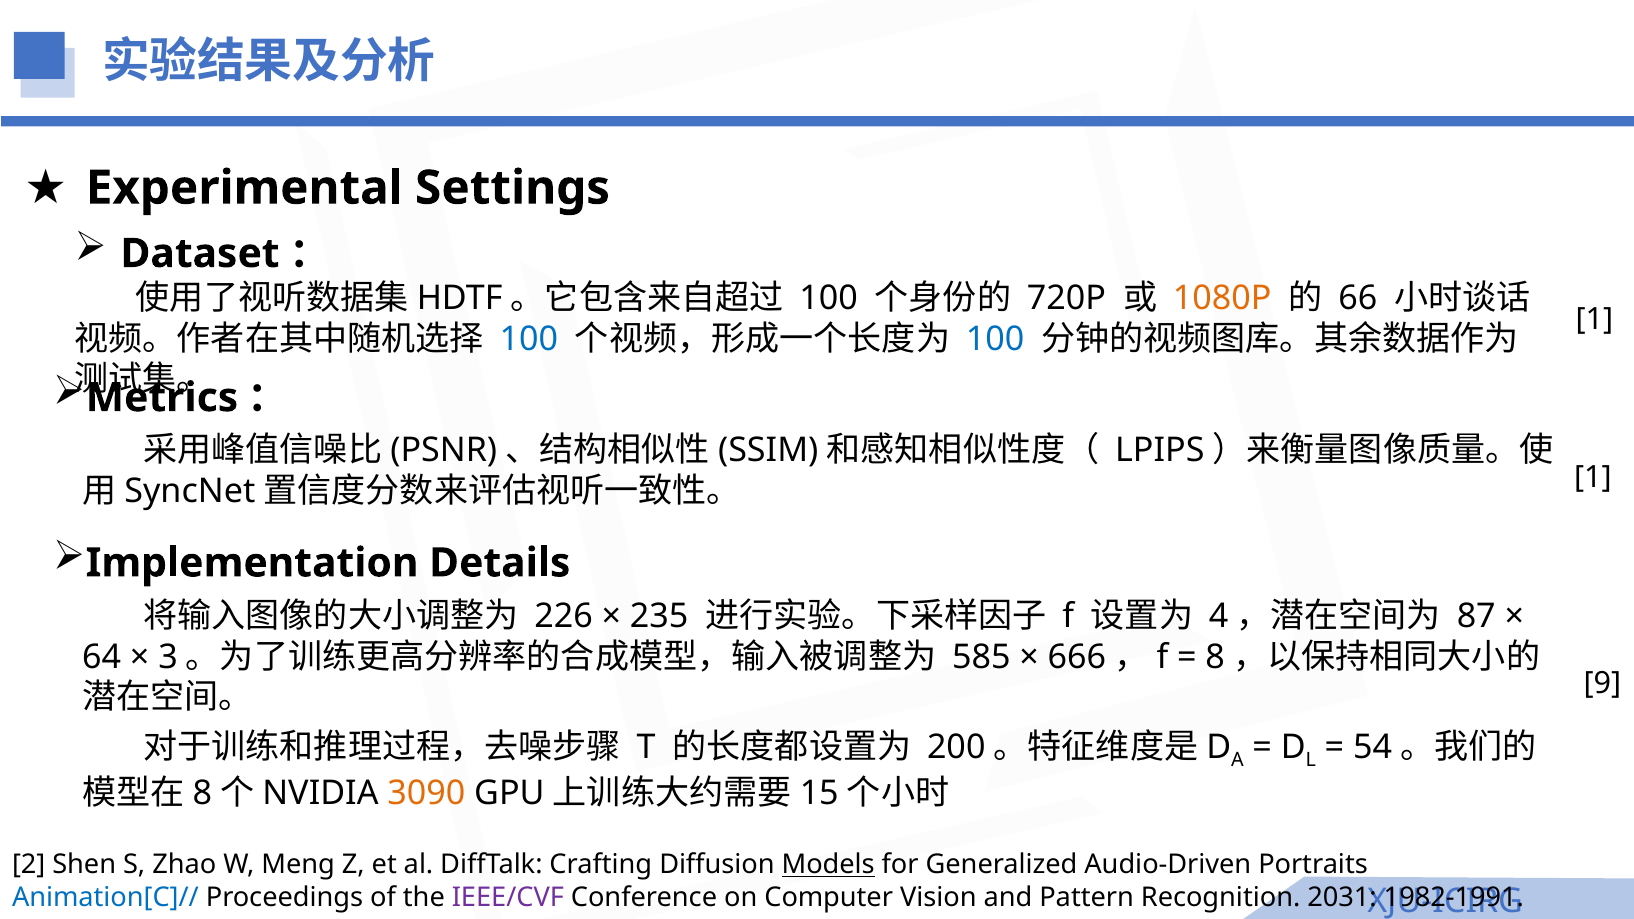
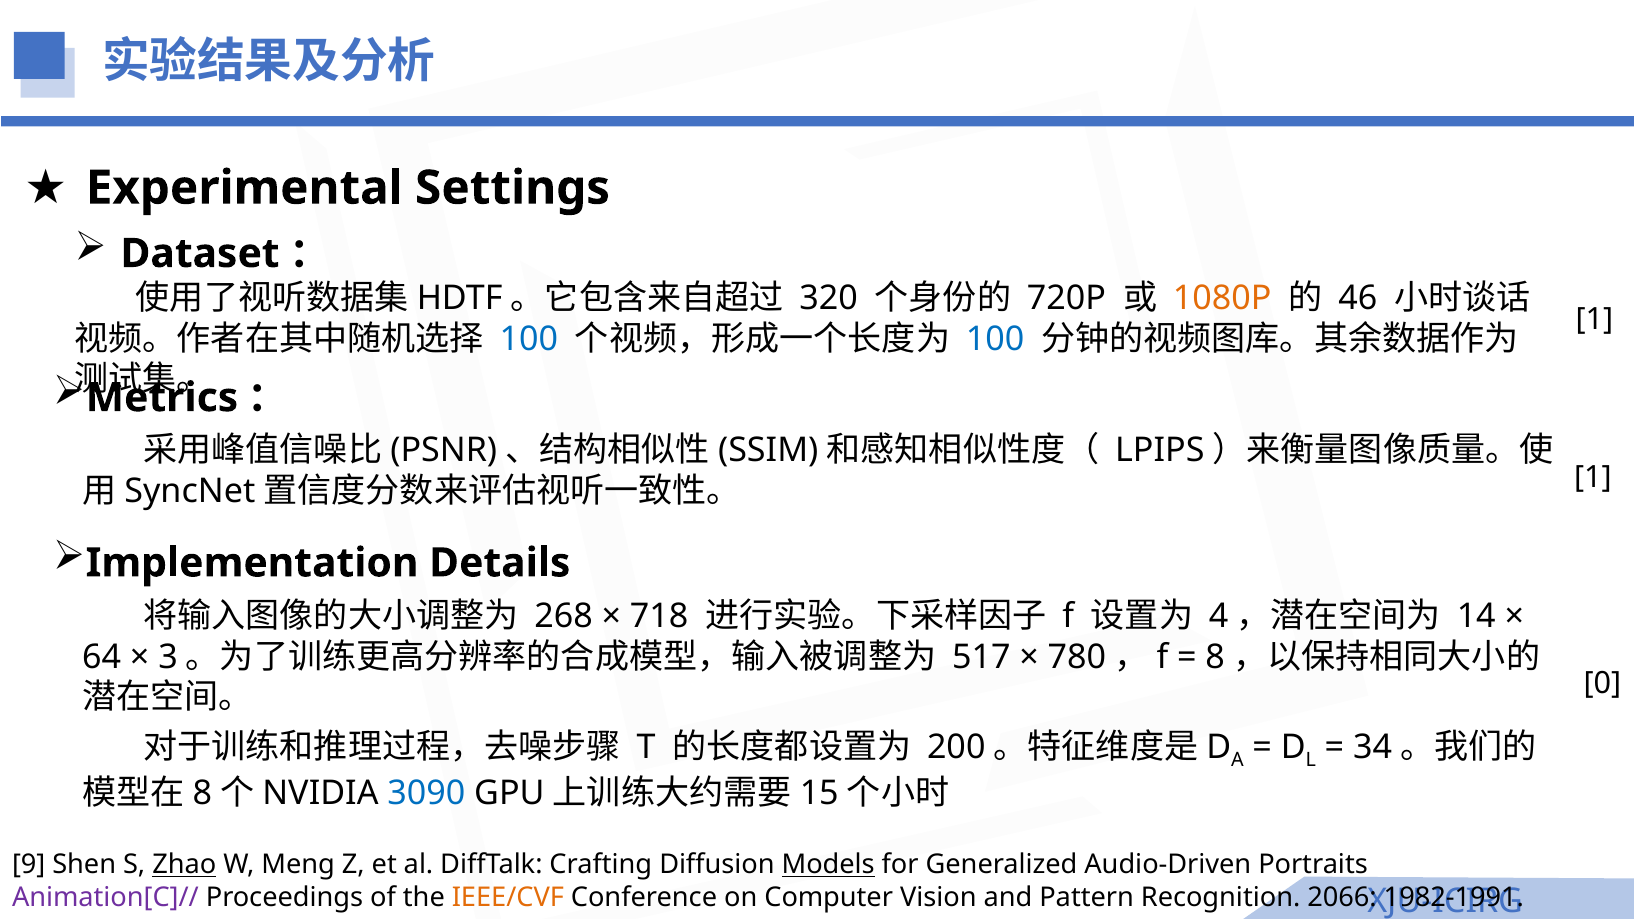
100 at (829, 298): 100 -> 320
66: 66 -> 46
226: 226 -> 268
235: 235 -> 718
87: 87 -> 14
585: 585 -> 517
666: 666 -> 780
9: 9 -> 0
54: 54 -> 34
3090 colour: orange -> blue
2: 2 -> 9
Zhao underline: none -> present
Animation[C]// colour: blue -> purple
IEEE/CVF colour: purple -> orange
2031: 2031 -> 2066
